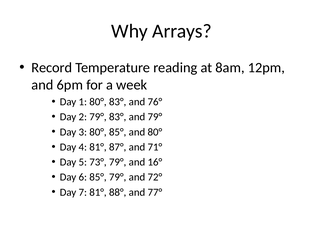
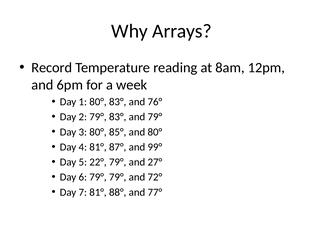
71°: 71° -> 99°
73°: 73° -> 22°
16°: 16° -> 27°
6 85°: 85° -> 79°
